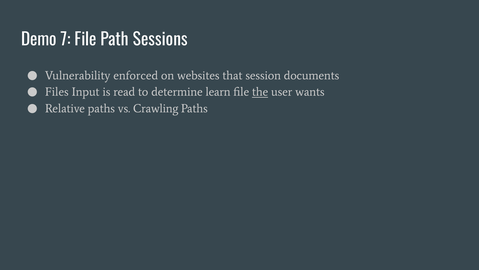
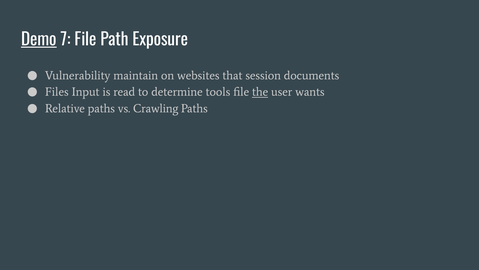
Demo underline: none -> present
Sessions: Sessions -> Exposure
enforced: enforced -> maintain
learn: learn -> tools
